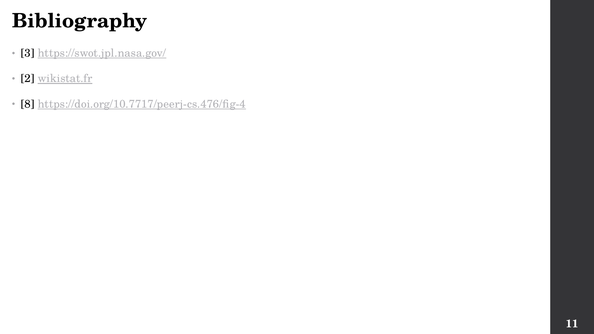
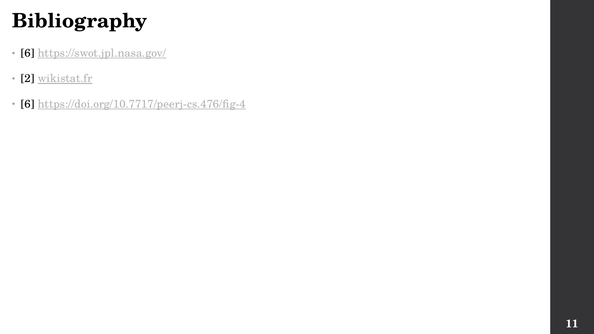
3 at (28, 53): 3 -> 6
8 at (28, 104): 8 -> 6
